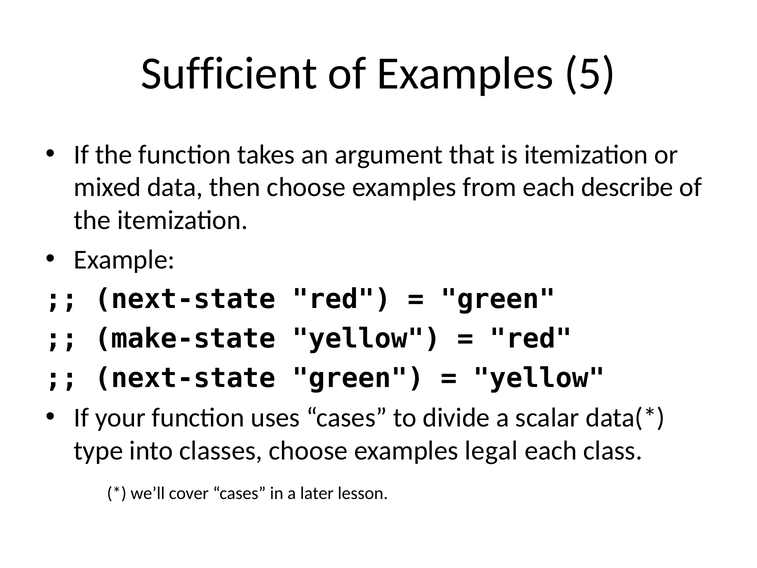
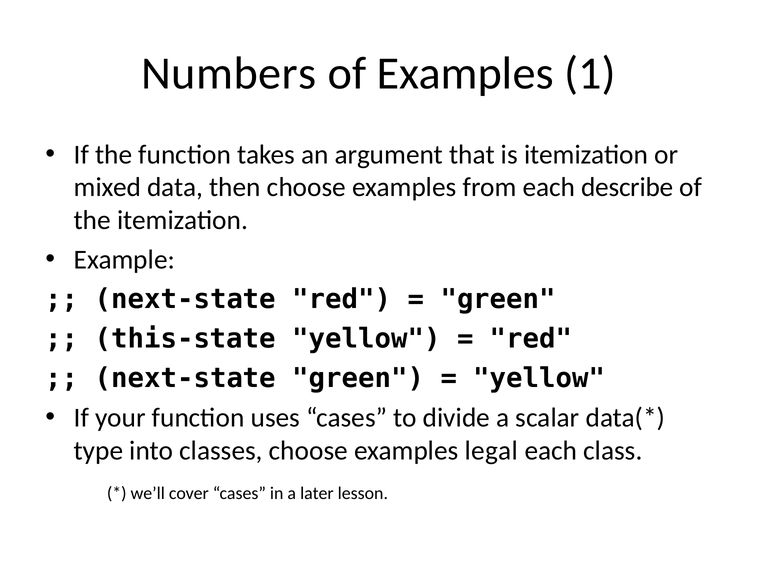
Sufficient: Sufficient -> Numbers
5: 5 -> 1
make-state: make-state -> this-state
